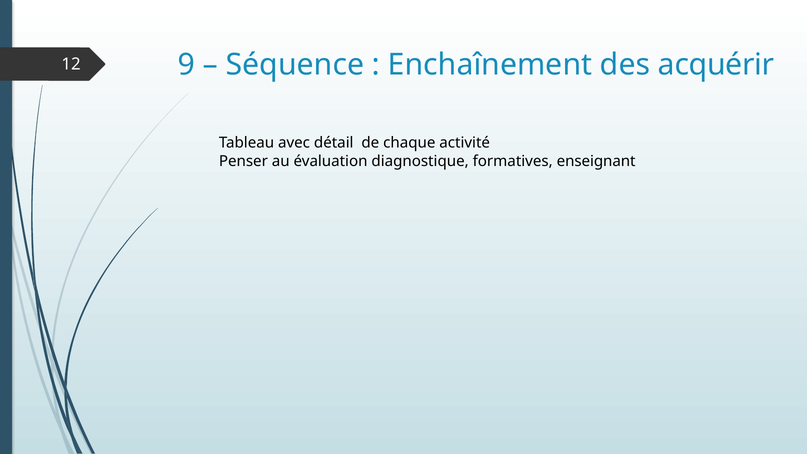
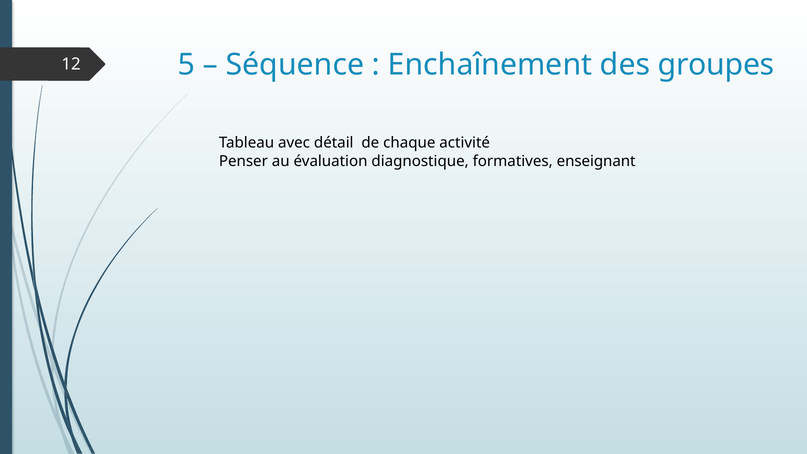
9: 9 -> 5
acquérir: acquérir -> groupes
